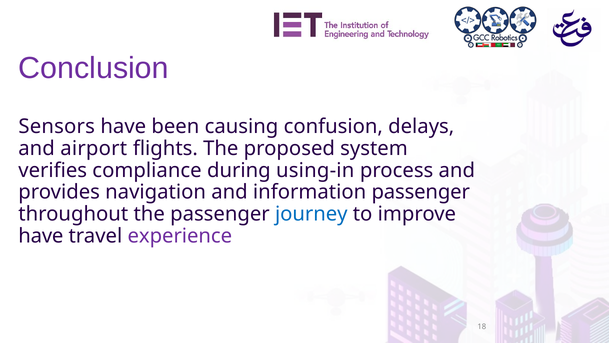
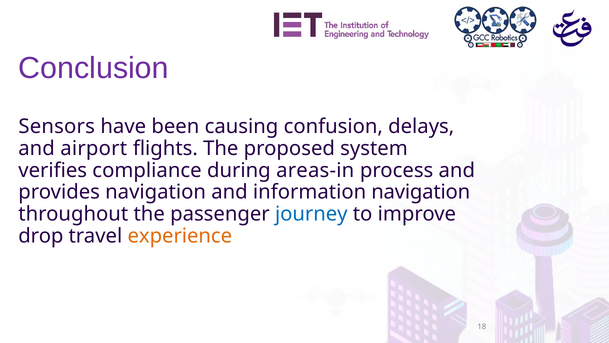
using-in: using-in -> areas-in
information passenger: passenger -> navigation
have at (41, 236): have -> drop
experience colour: purple -> orange
